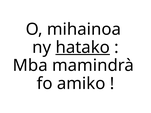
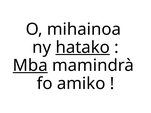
Mba underline: none -> present
